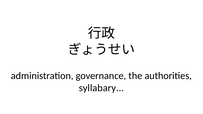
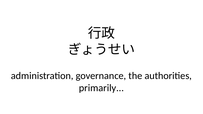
syllabary: syllabary -> primarily
